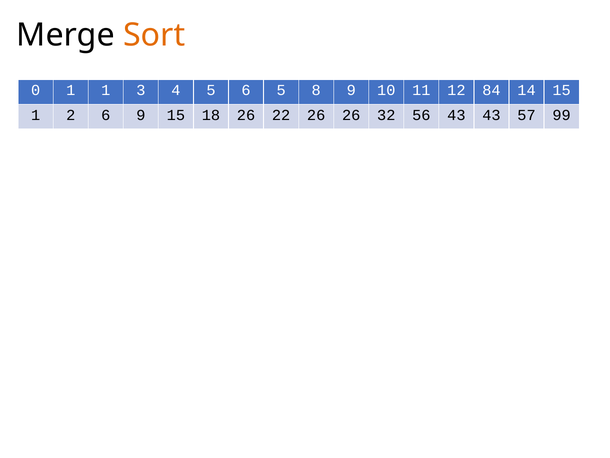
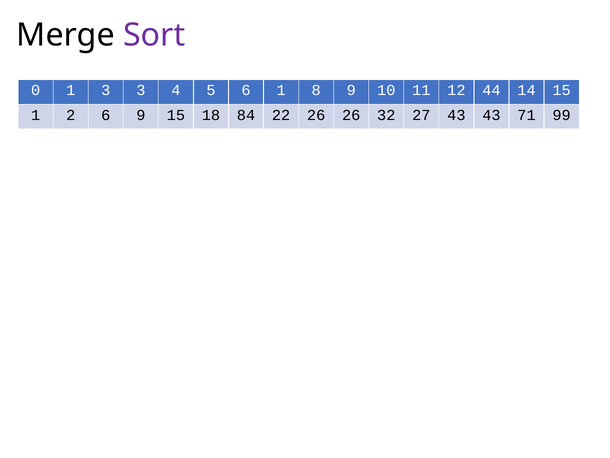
Sort colour: orange -> purple
1 1: 1 -> 3
6 5: 5 -> 1
84: 84 -> 44
18 26: 26 -> 84
56: 56 -> 27
57: 57 -> 71
